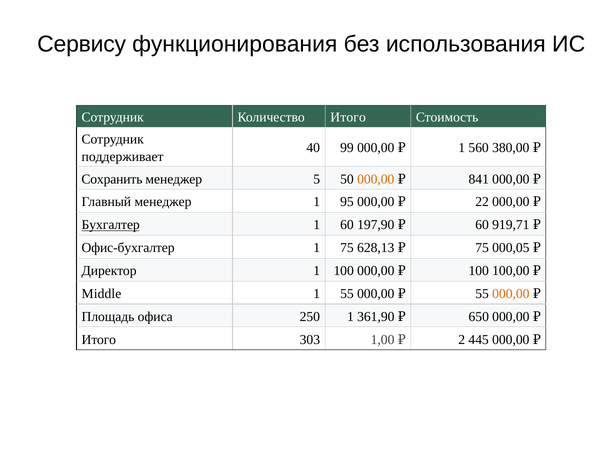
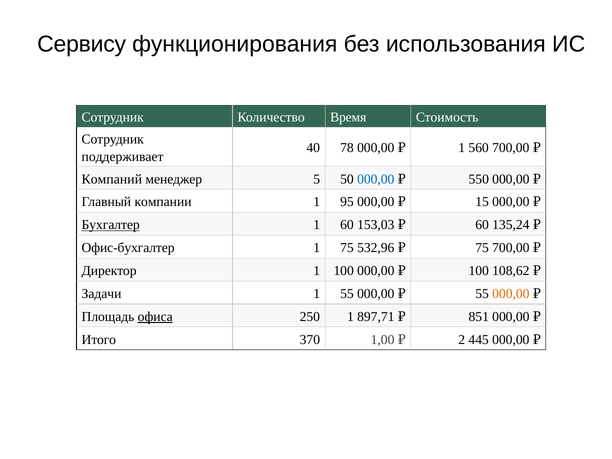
Количество Итого: Итого -> Время
99: 99 -> 78
560 380,00: 380,00 -> 700,00
Сохранить: Сохранить -> Компаний
000,00 at (376, 179) colour: orange -> blue
841: 841 -> 550
Главный менеджер: менеджер -> компании
22: 22 -> 15
197,90: 197,90 -> 153,03
919,71: 919,71 -> 135,24
628,13: 628,13 -> 532,96
75 000,05: 000,05 -> 700,00
100,00: 100,00 -> 108,62
Middle: Middle -> Задачи
офиса underline: none -> present
361,90: 361,90 -> 897,71
650: 650 -> 851
303: 303 -> 370
